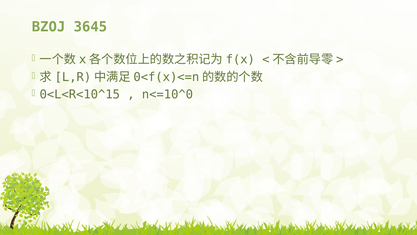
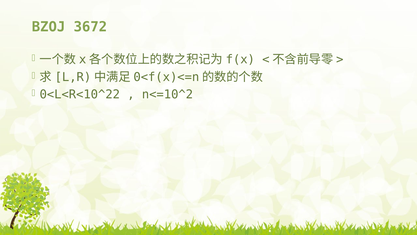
3645: 3645 -> 3672
0<L<R<10^15: 0<L<R<10^15 -> 0<L<R<10^22
n<=10^0: n<=10^0 -> n<=10^2
